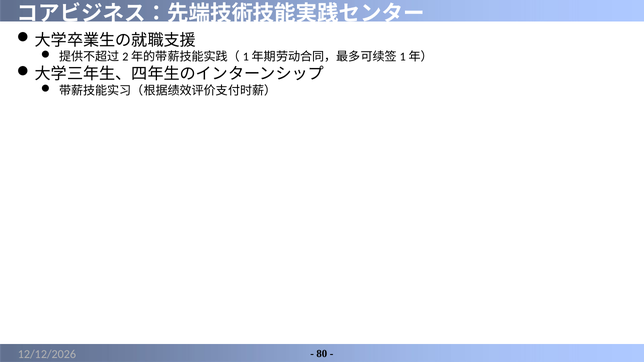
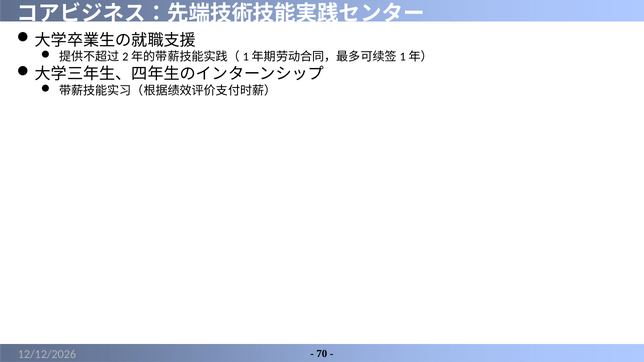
80: 80 -> 70
